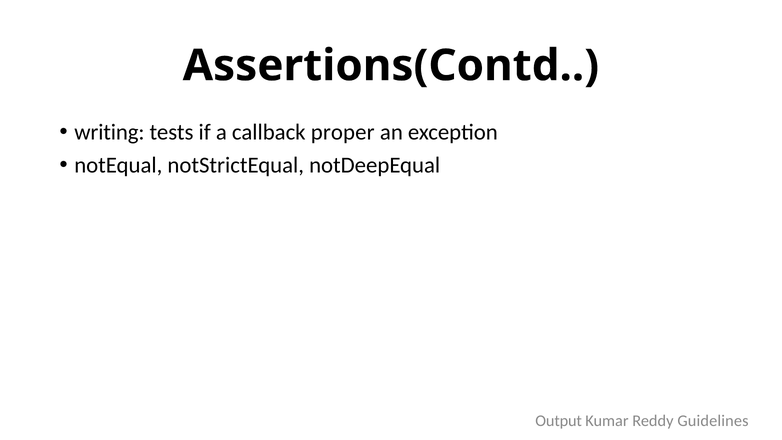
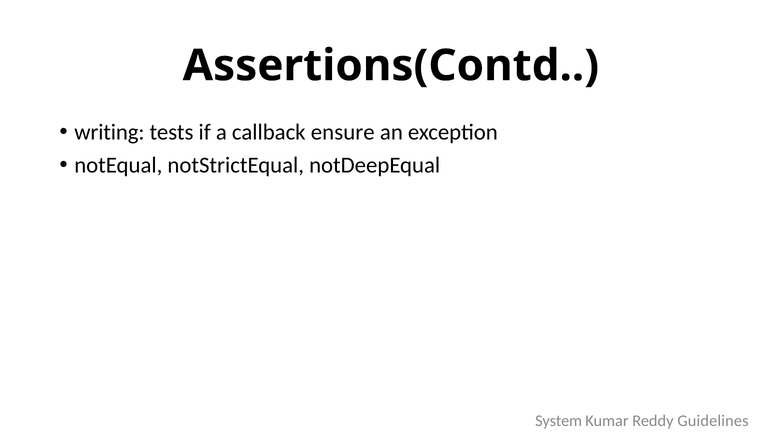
proper: proper -> ensure
Output: Output -> System
